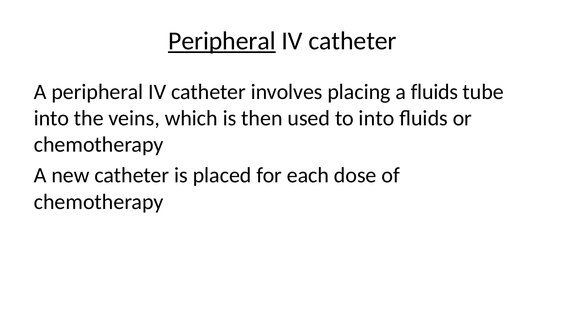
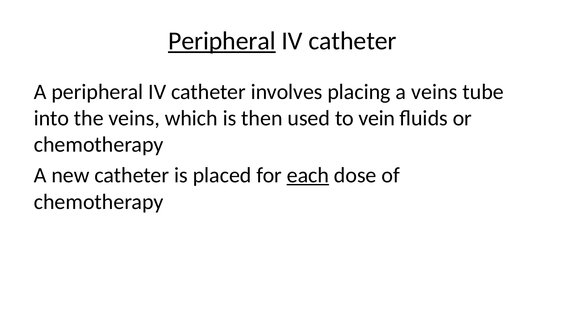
a fluids: fluids -> veins
to into: into -> vein
each underline: none -> present
